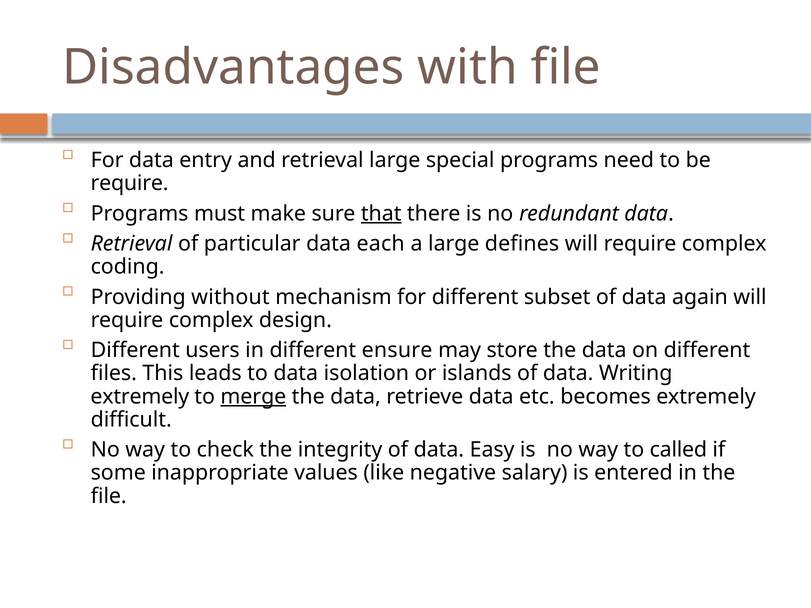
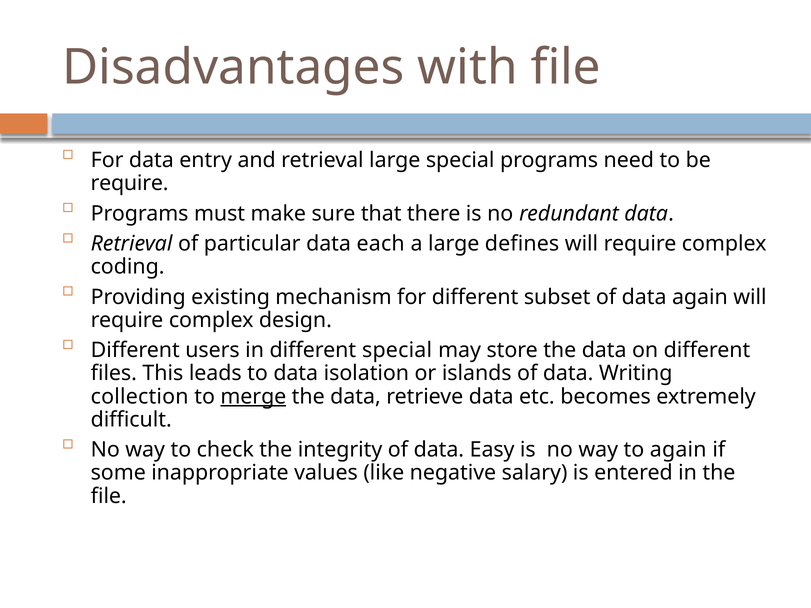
that underline: present -> none
without: without -> existing
different ensure: ensure -> special
extremely at (140, 397): extremely -> collection
to called: called -> again
